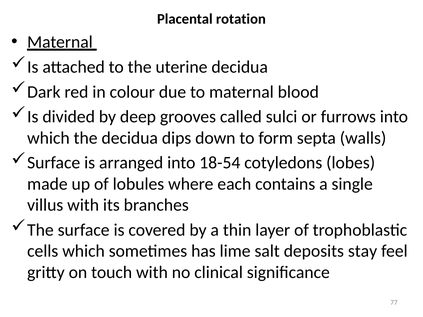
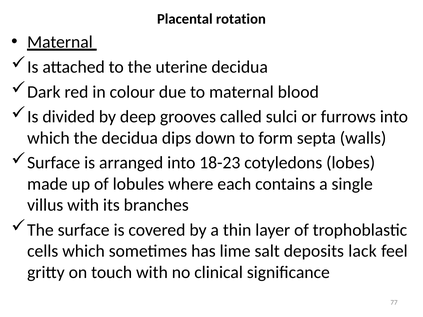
18-54: 18-54 -> 18-23
stay: stay -> lack
